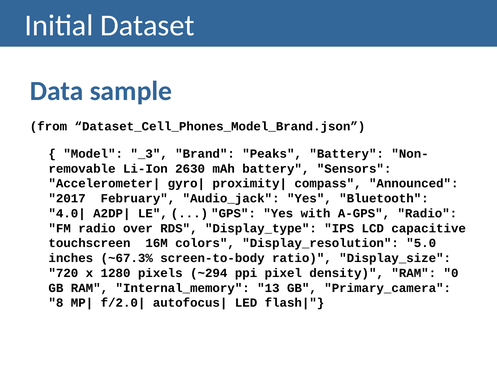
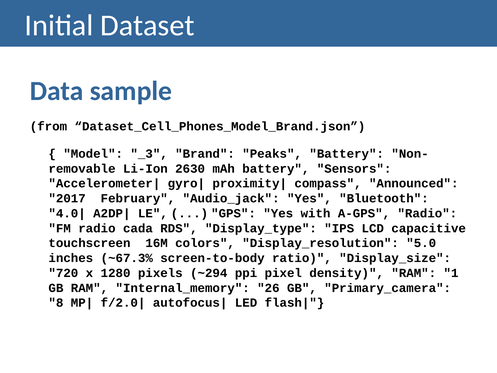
over: over -> cada
0: 0 -> 1
13: 13 -> 26
